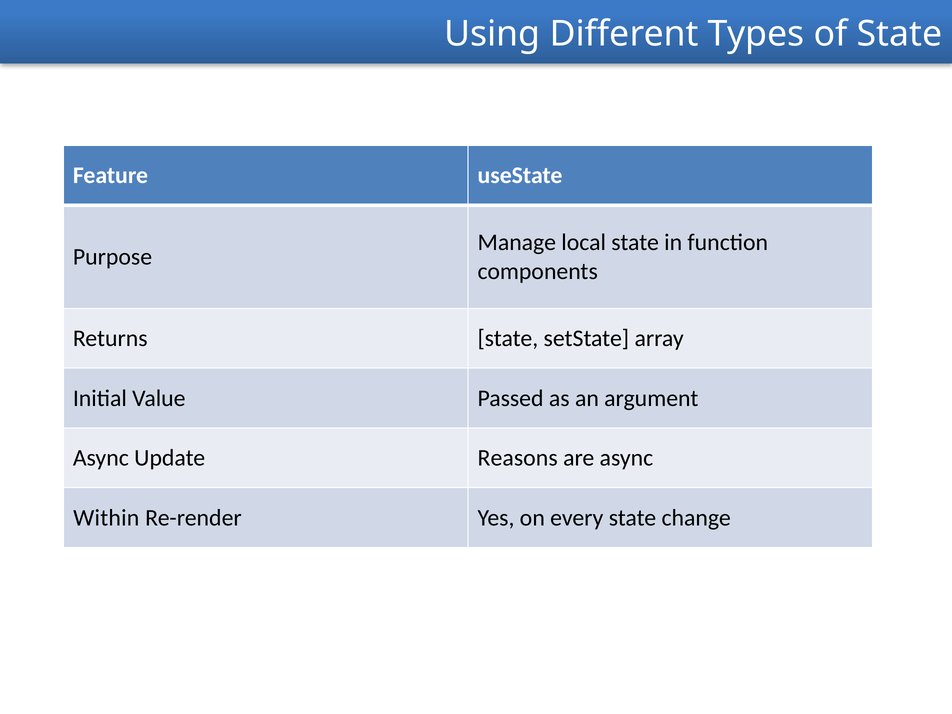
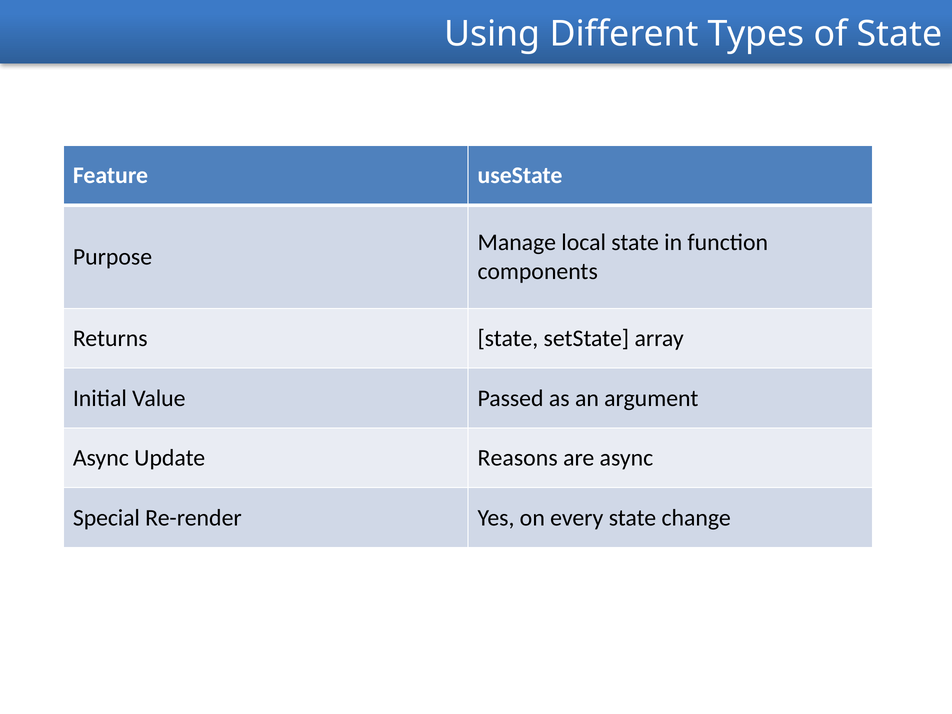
Within: Within -> Special
